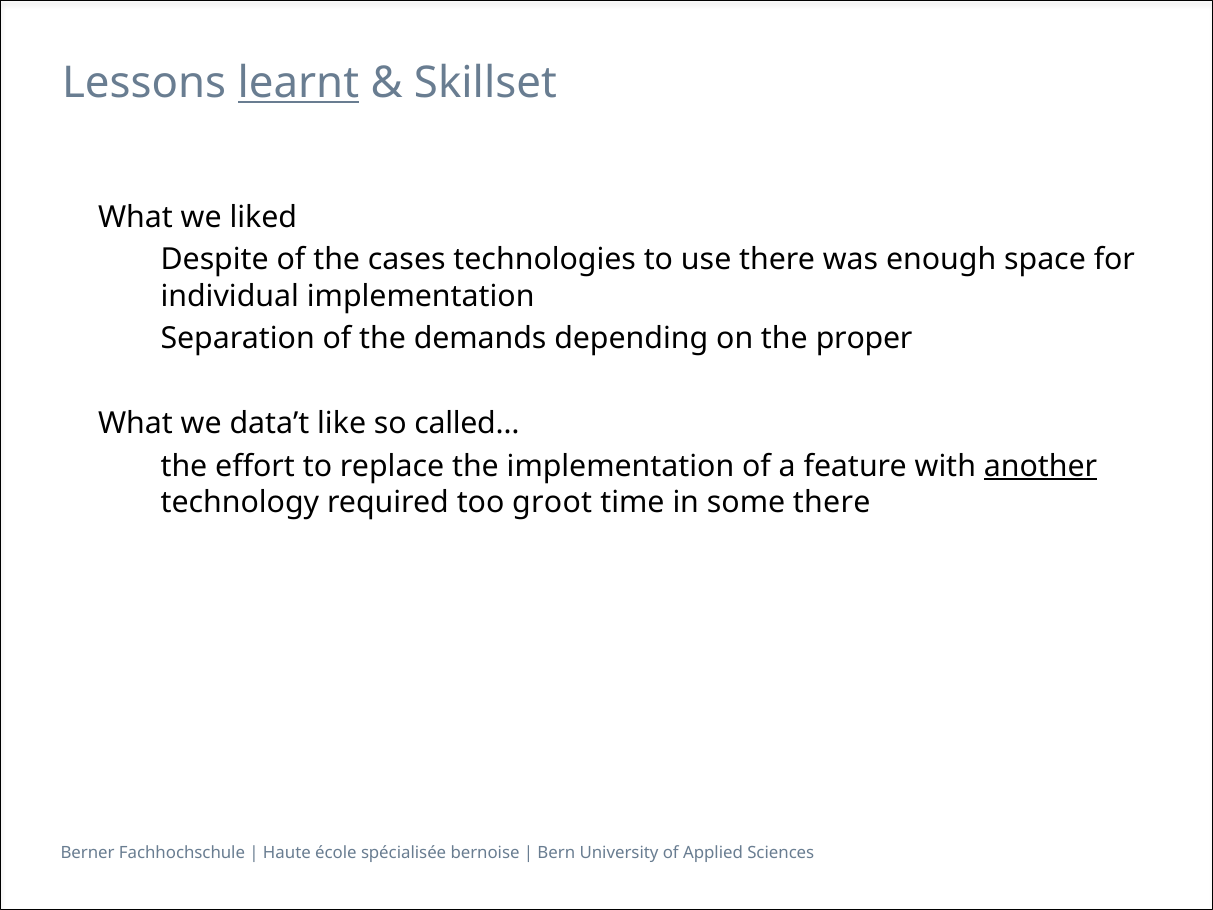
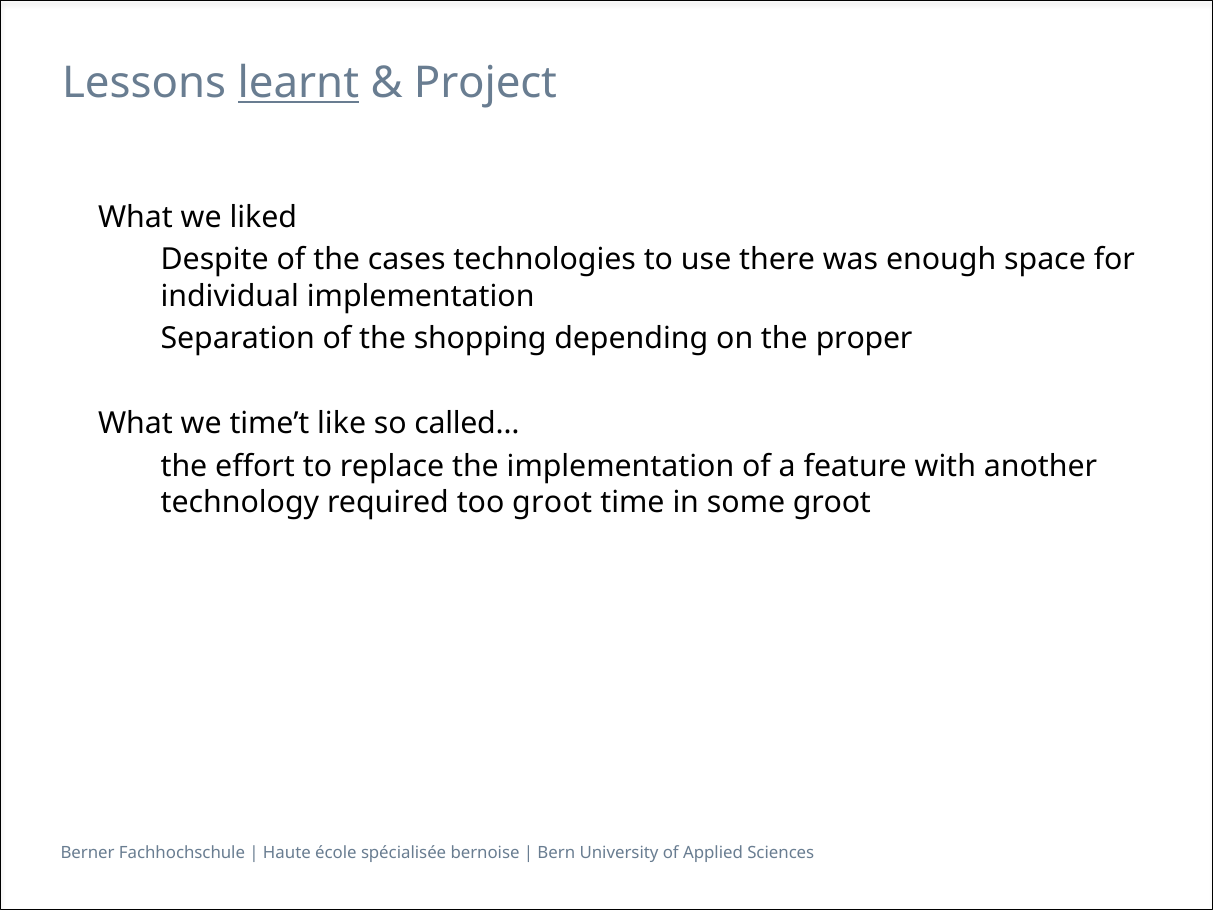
Skillset: Skillset -> Project
demands: demands -> shopping
data’t: data’t -> time’t
another underline: present -> none
some there: there -> groot
